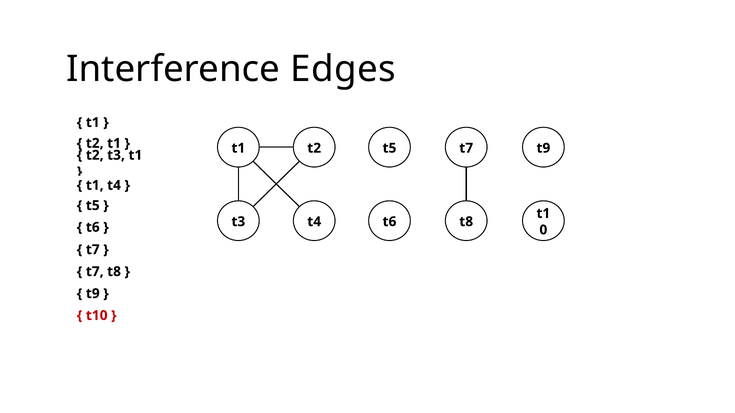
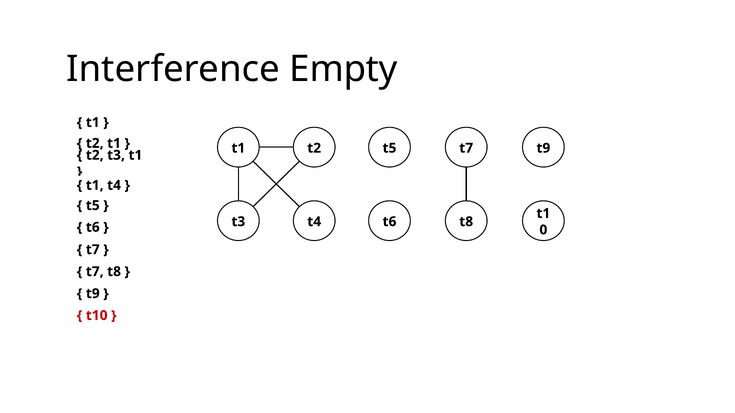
Edges: Edges -> Empty
